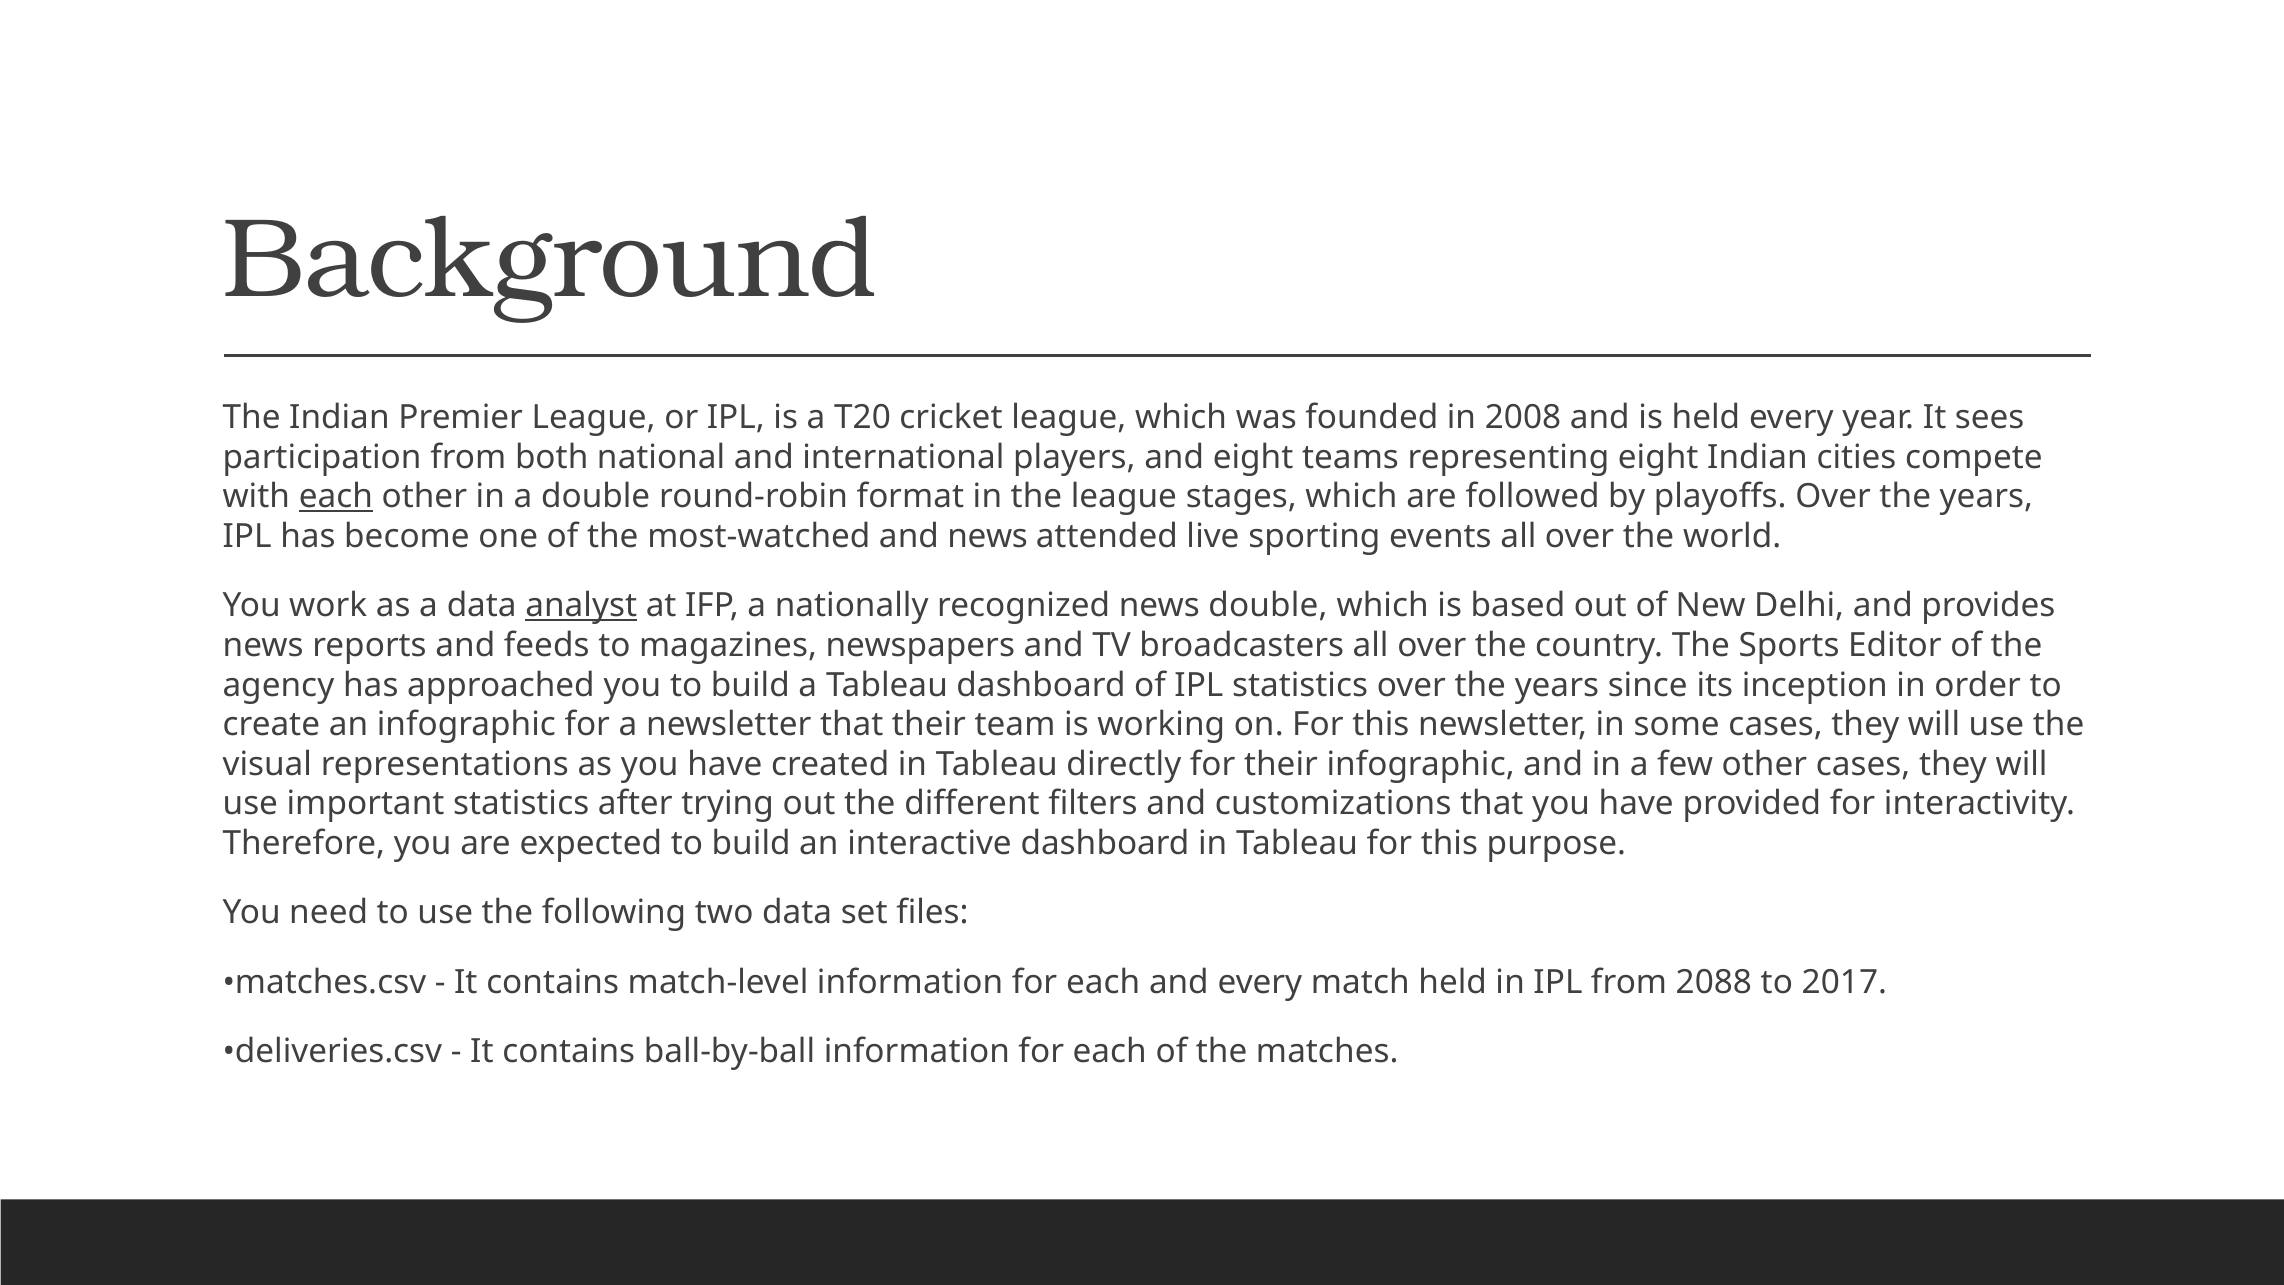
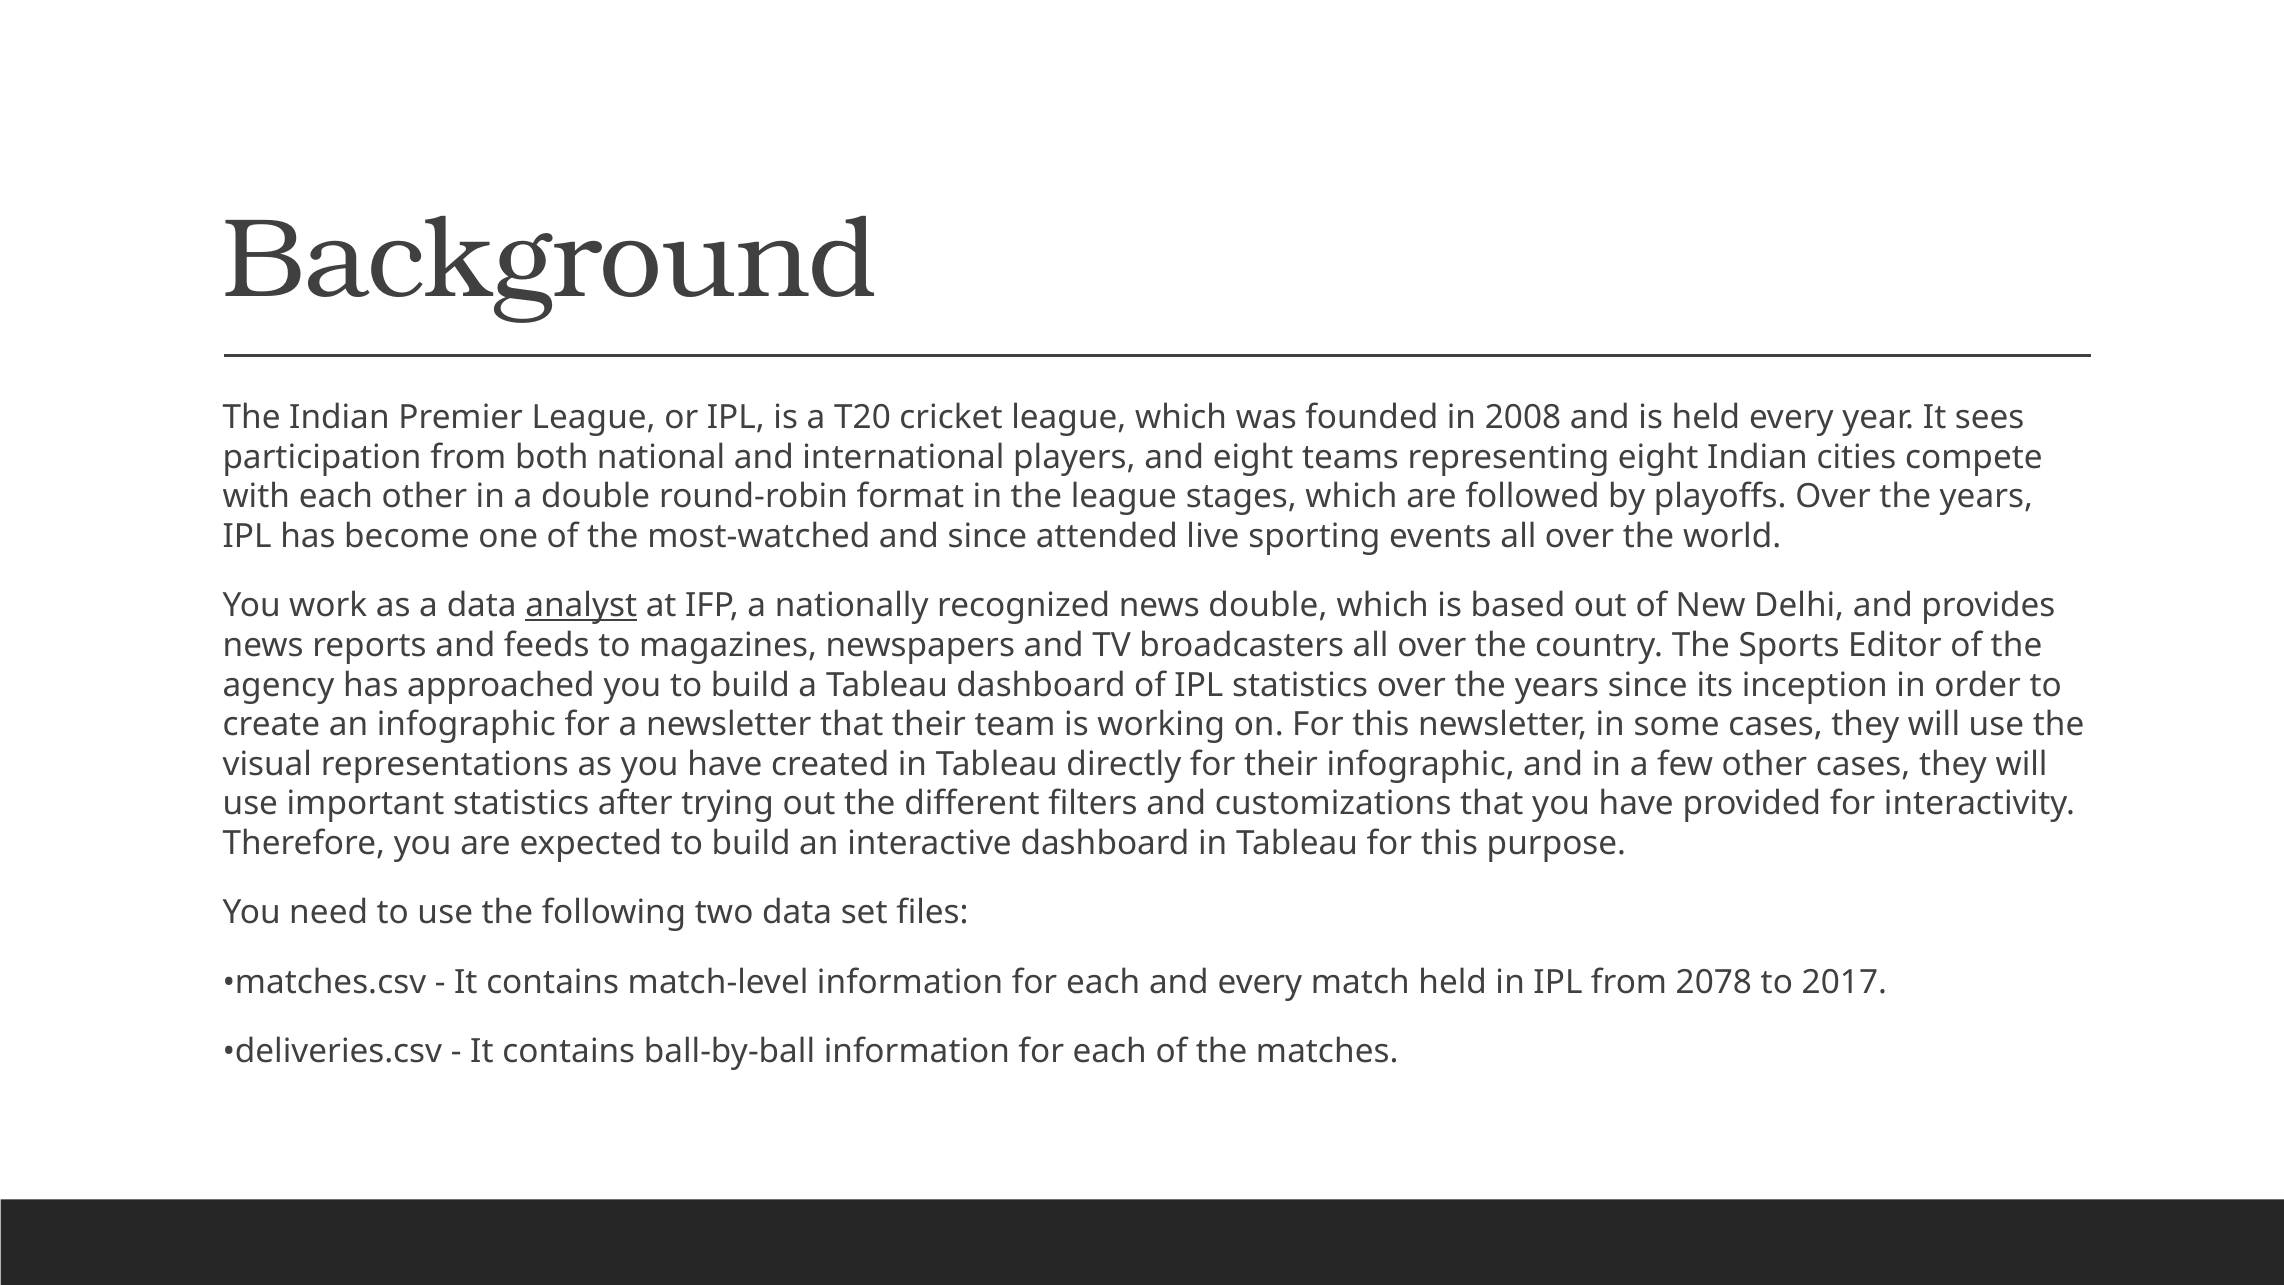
each at (336, 497) underline: present -> none
and news: news -> since
2088: 2088 -> 2078
